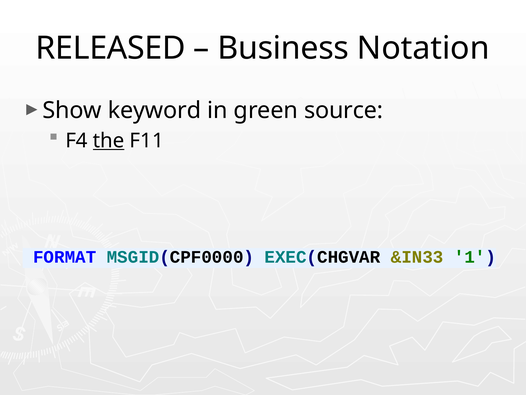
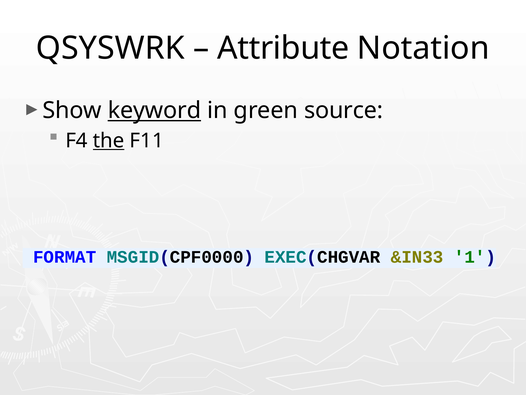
RELEASED: RELEASED -> QSYSWRK
Business: Business -> Attribute
keyword underline: none -> present
